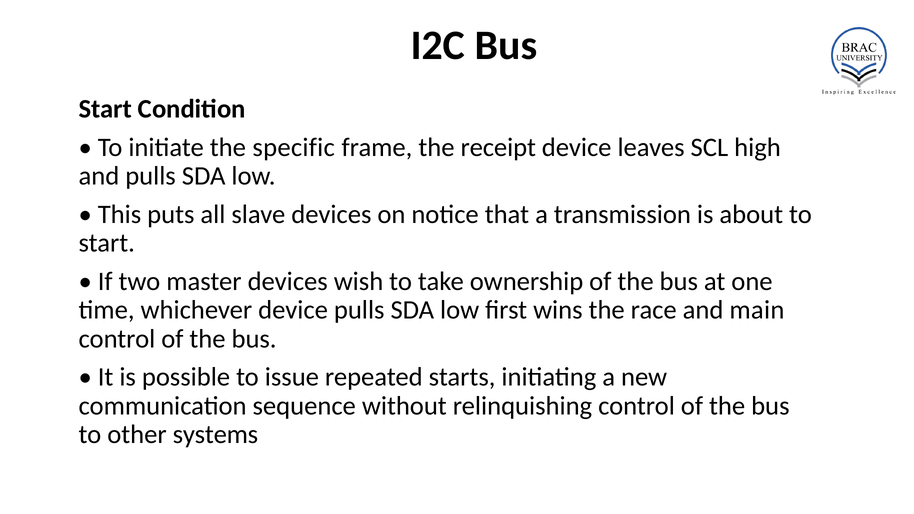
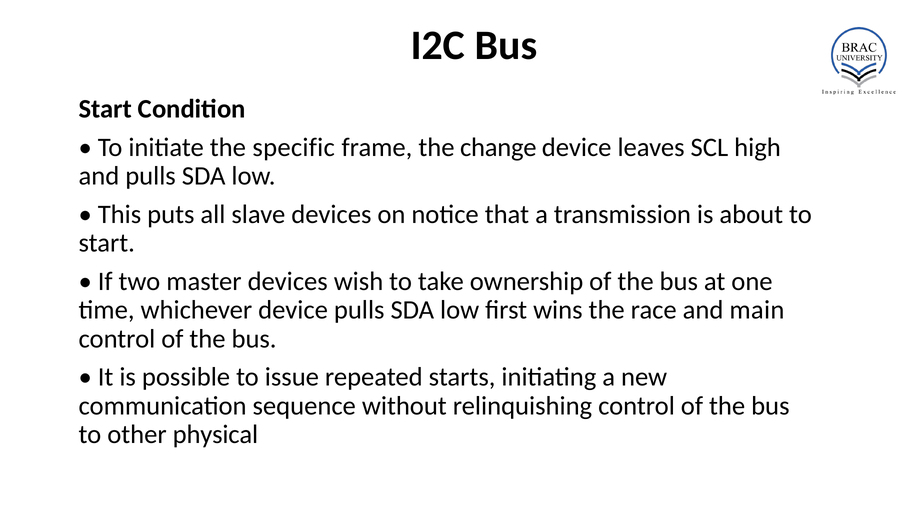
receipt: receipt -> change
systems: systems -> physical
